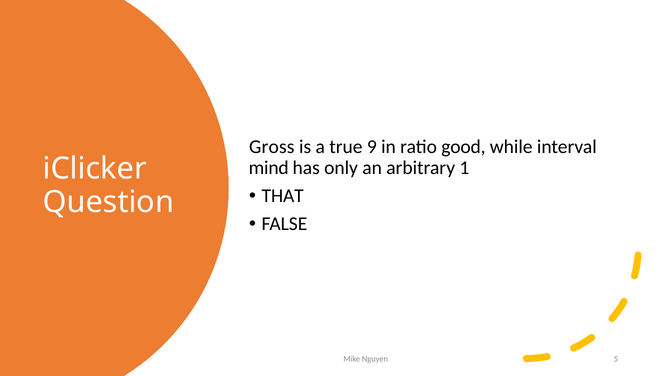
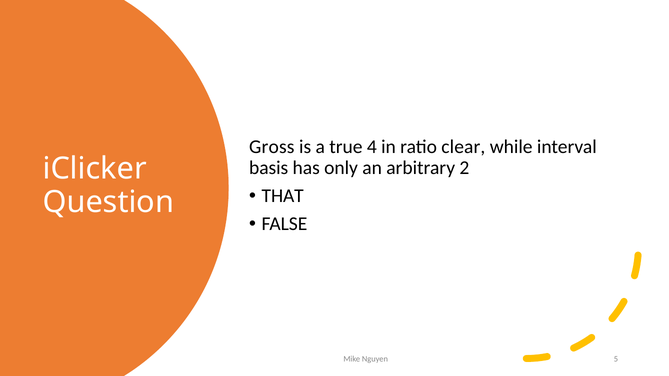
9: 9 -> 4
good: good -> clear
mind: mind -> basis
1: 1 -> 2
